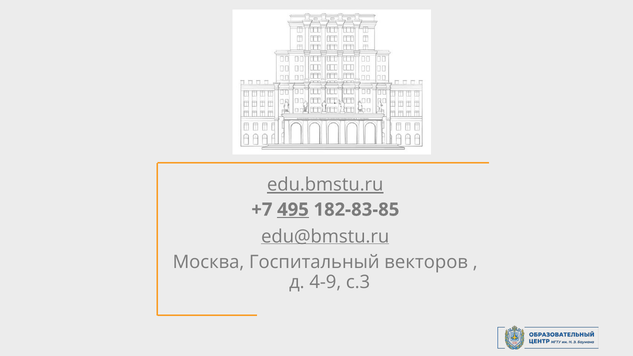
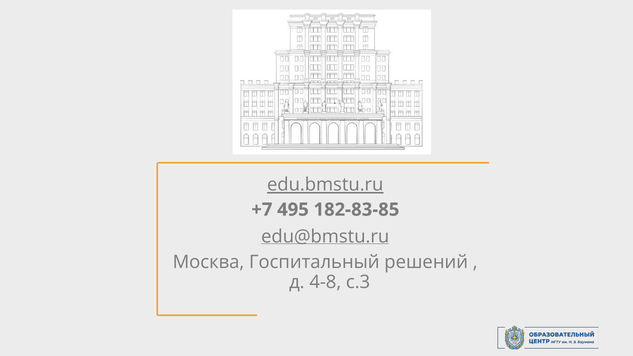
495 underline: present -> none
векторов: векторов -> решений
4-9: 4-9 -> 4-8
